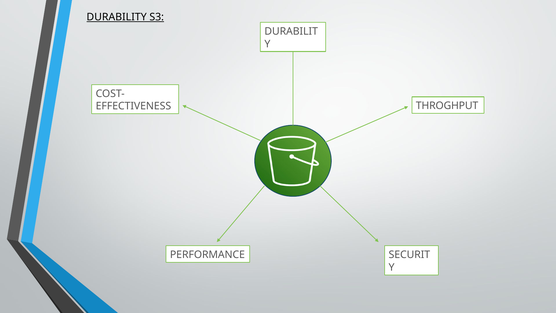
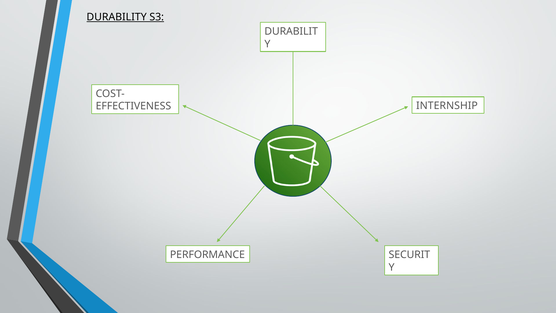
THROGHPUT: THROGHPUT -> INTERNSHIP
